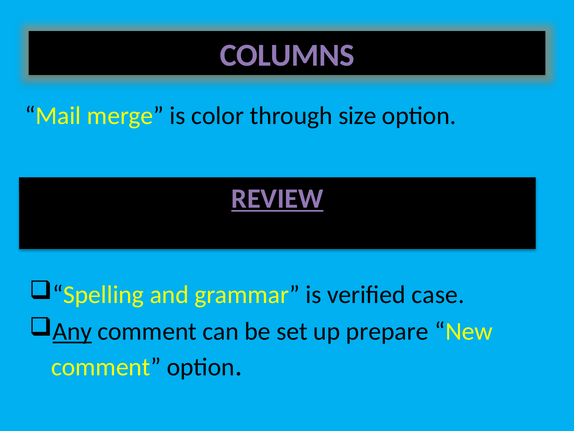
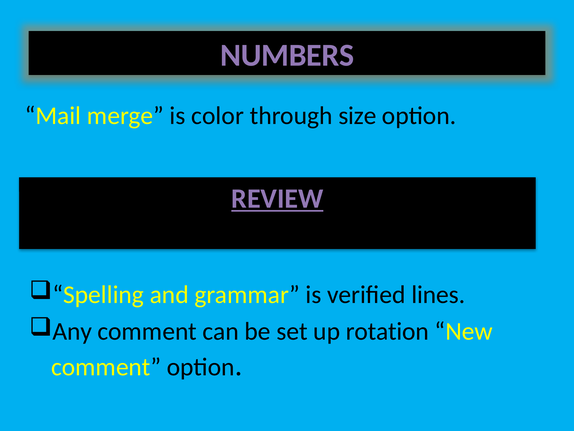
COLUMNS: COLUMNS -> NUMBERS
case: case -> lines
Any underline: present -> none
prepare: prepare -> rotation
